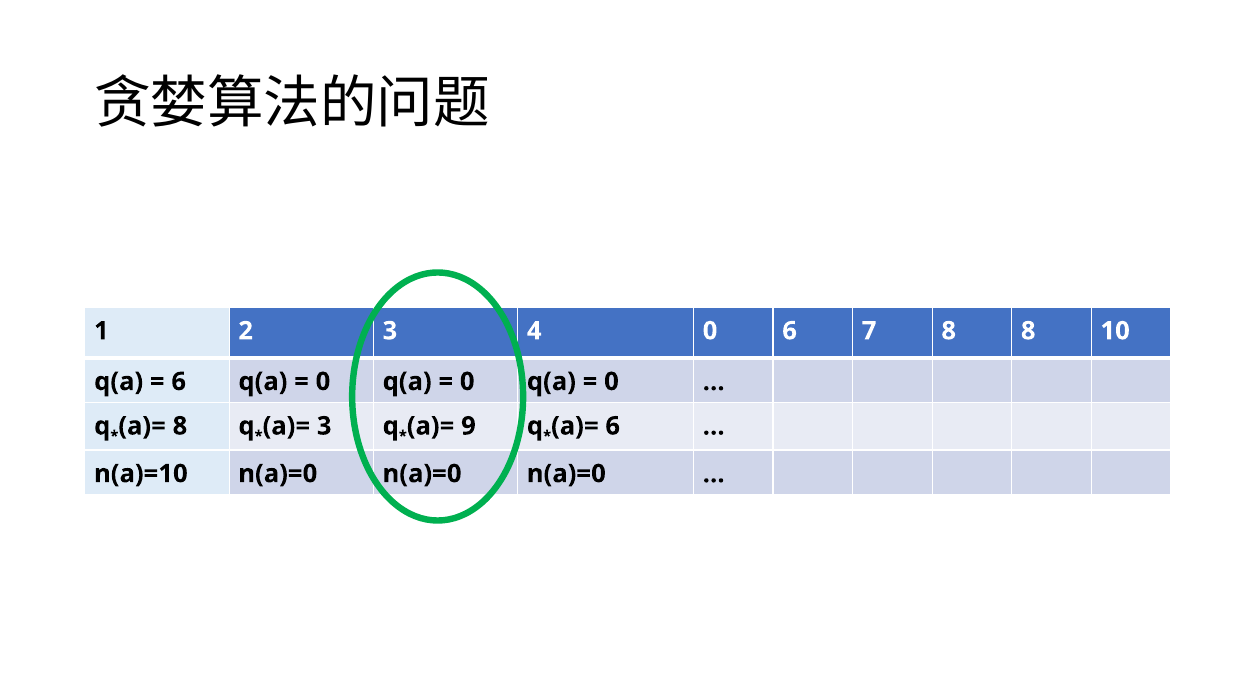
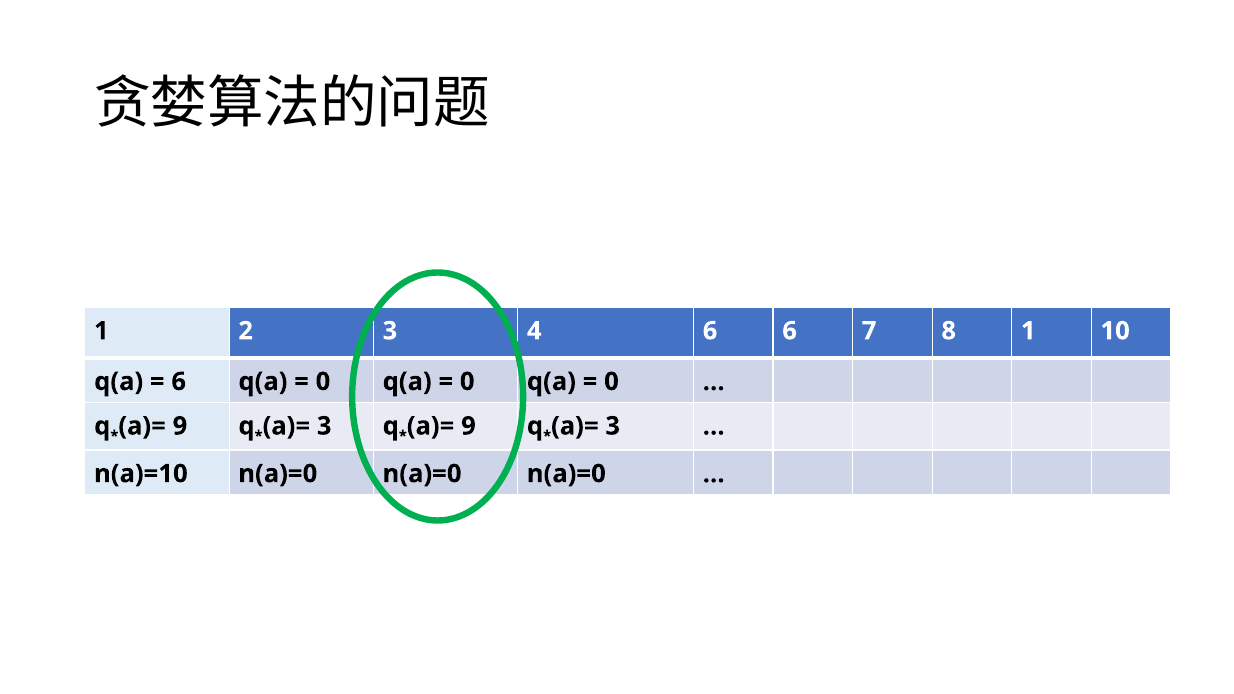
4 0: 0 -> 6
8 8: 8 -> 1
8 at (180, 426): 8 -> 9
6 at (613, 426): 6 -> 3
